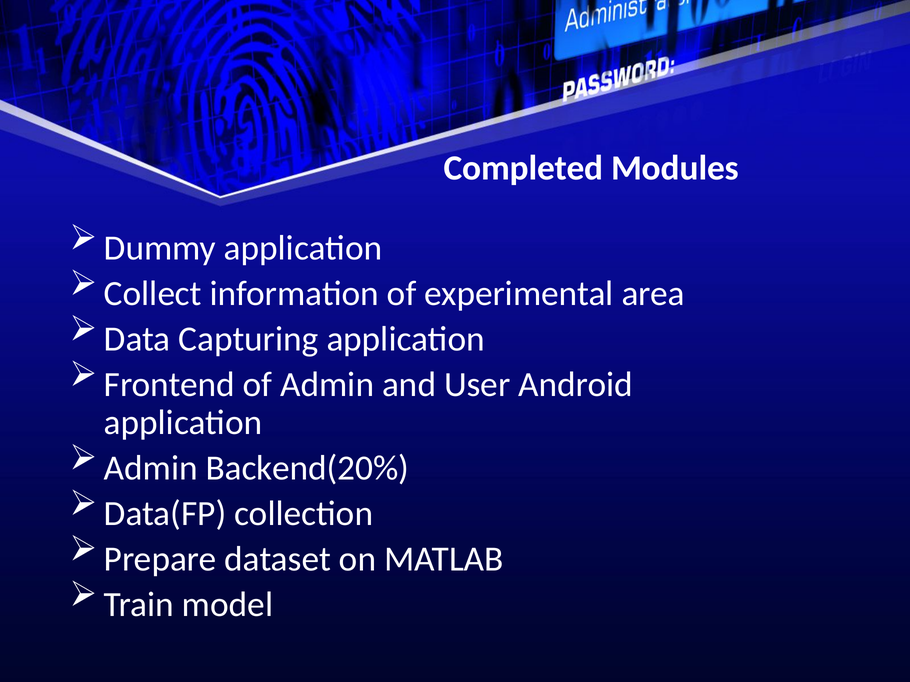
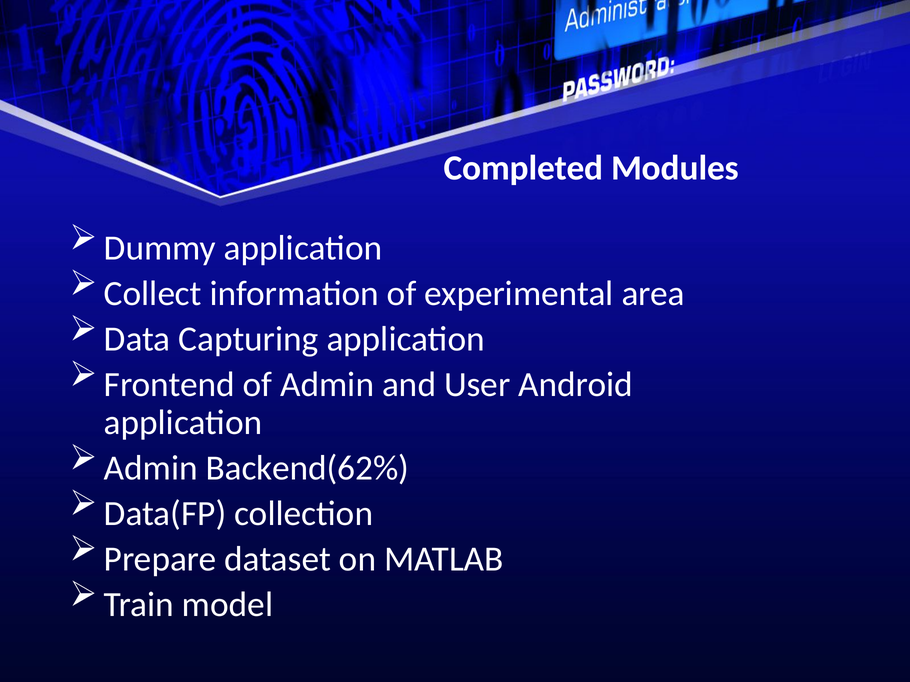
Backend(20%: Backend(20% -> Backend(62%
